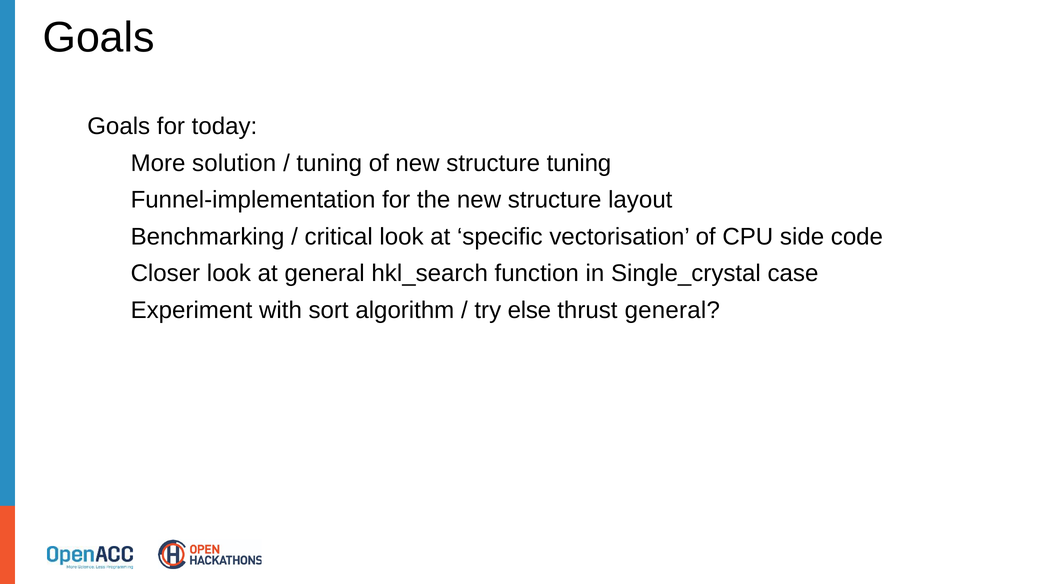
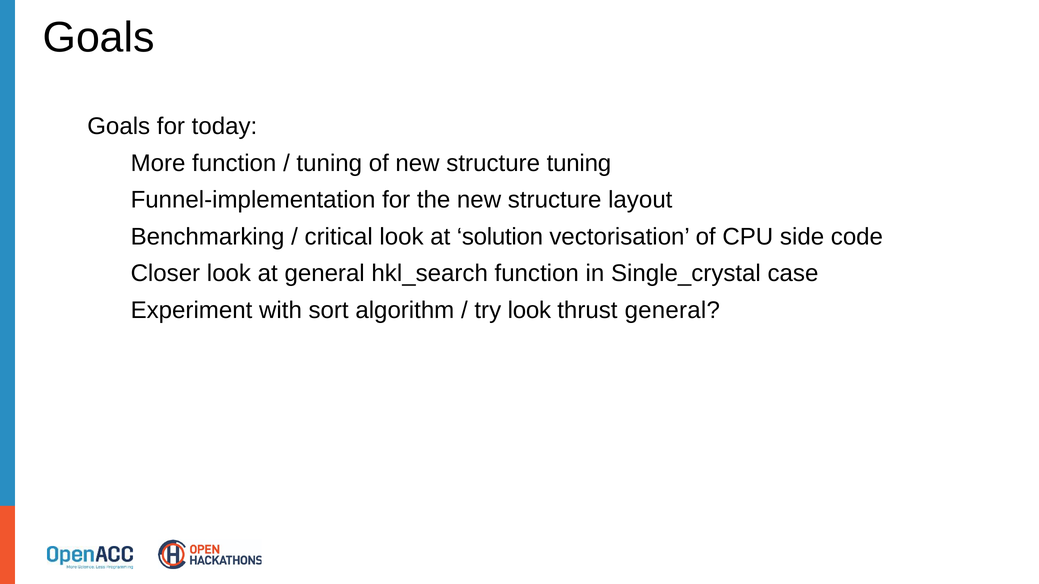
solution at (234, 163): solution -> function
specific: specific -> solution
try else: else -> look
